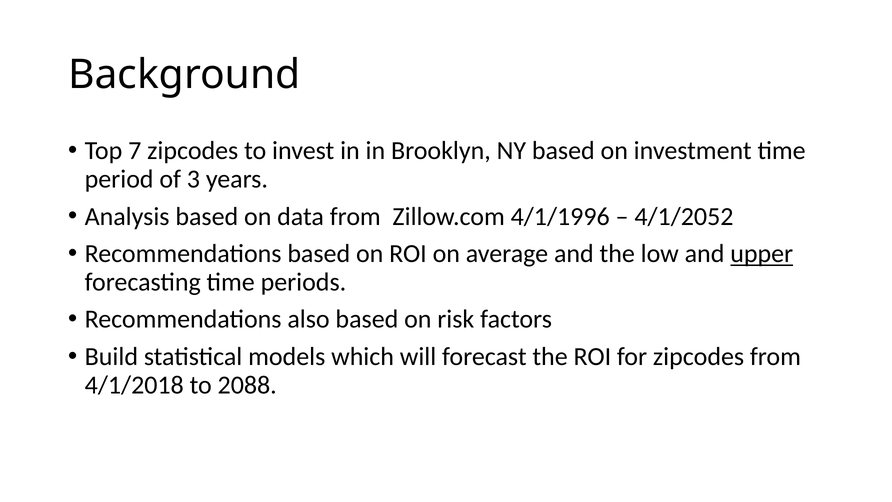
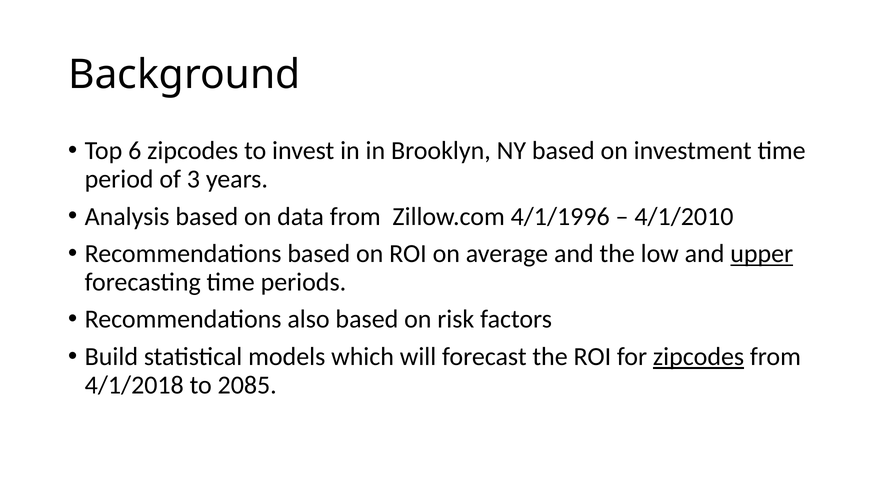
7: 7 -> 6
4/1/2052: 4/1/2052 -> 4/1/2010
zipcodes at (699, 357) underline: none -> present
2088: 2088 -> 2085
